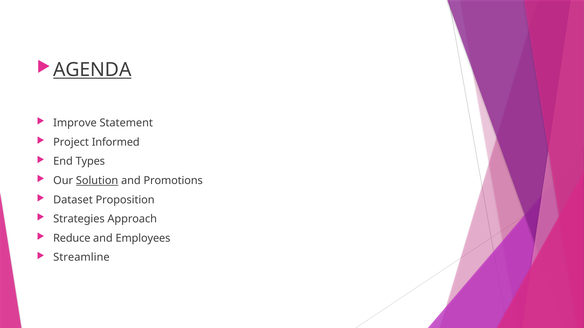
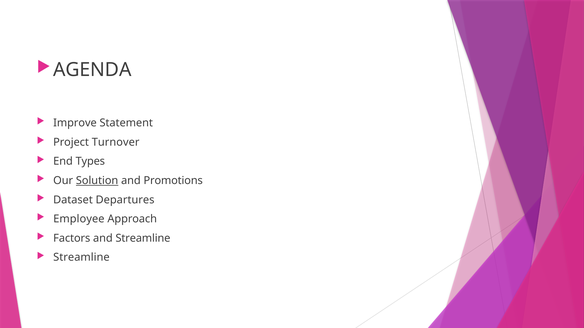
AGENDA underline: present -> none
Informed: Informed -> Turnover
Proposition: Proposition -> Departures
Strategies: Strategies -> Employee
Reduce: Reduce -> Factors
and Employees: Employees -> Streamline
